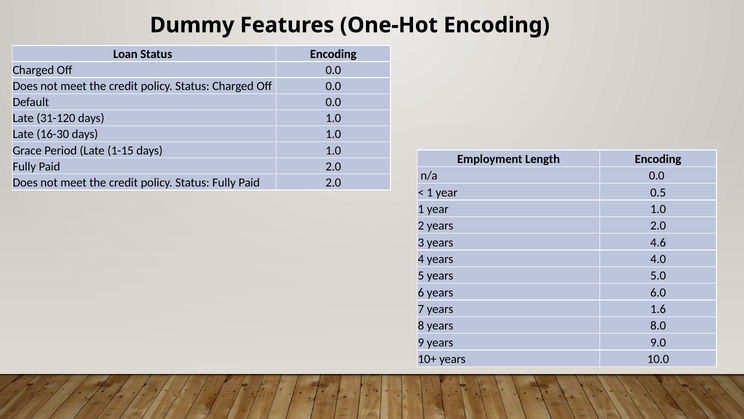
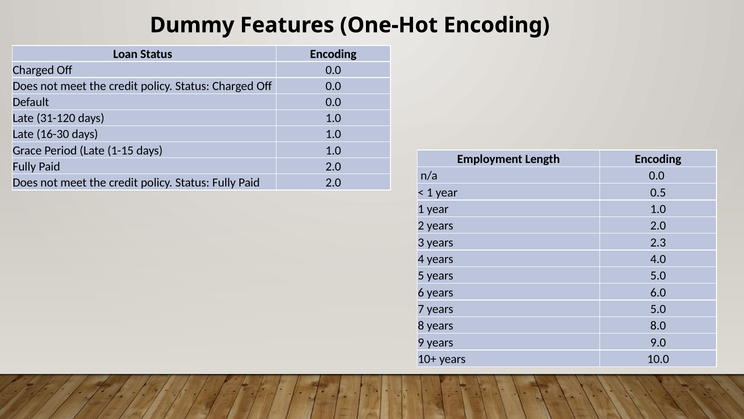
4.6: 4.6 -> 2.3
7 years 1.6: 1.6 -> 5.0
